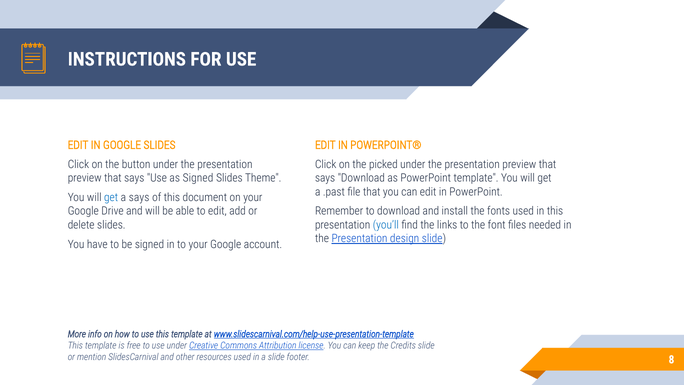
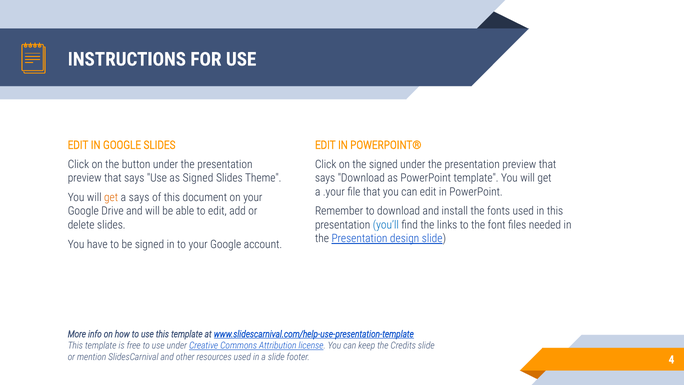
the picked: picked -> signed
.past: .past -> .your
get at (111, 197) colour: blue -> orange
8: 8 -> 4
